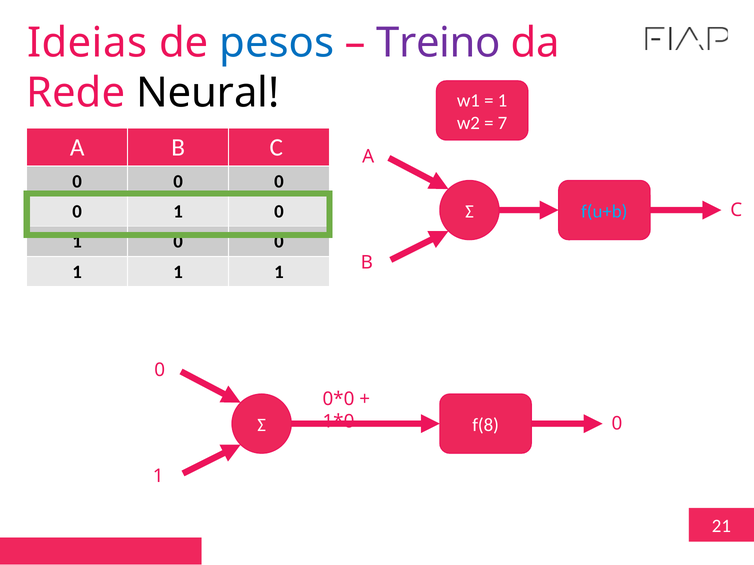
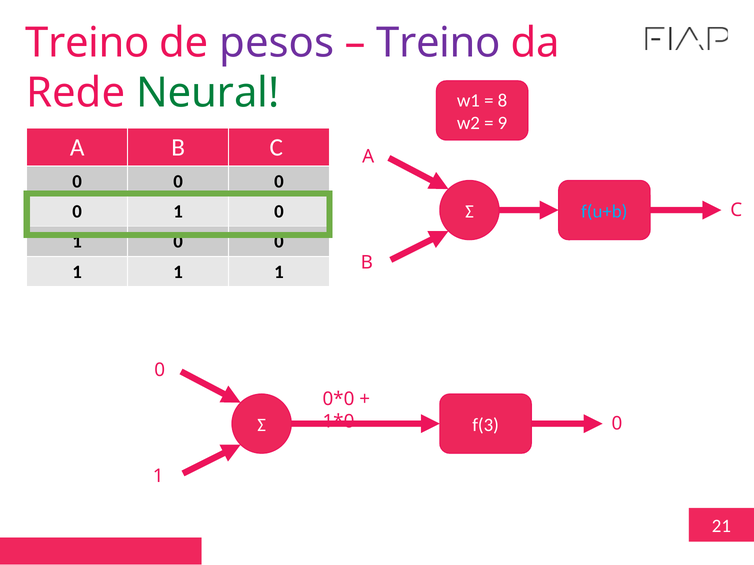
Ideias at (87, 43): Ideias -> Treino
pesos colour: blue -> purple
Neural colour: black -> green
1 at (502, 100): 1 -> 8
7: 7 -> 9
f(8: f(8 -> f(3
